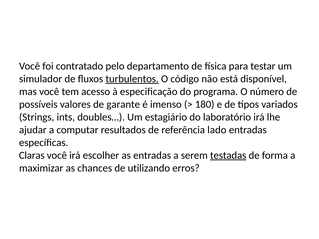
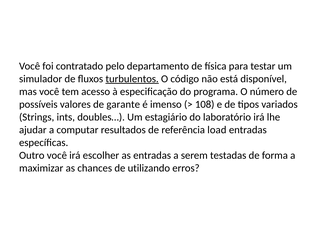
180: 180 -> 108
lado: lado -> load
Claras: Claras -> Outro
testadas underline: present -> none
